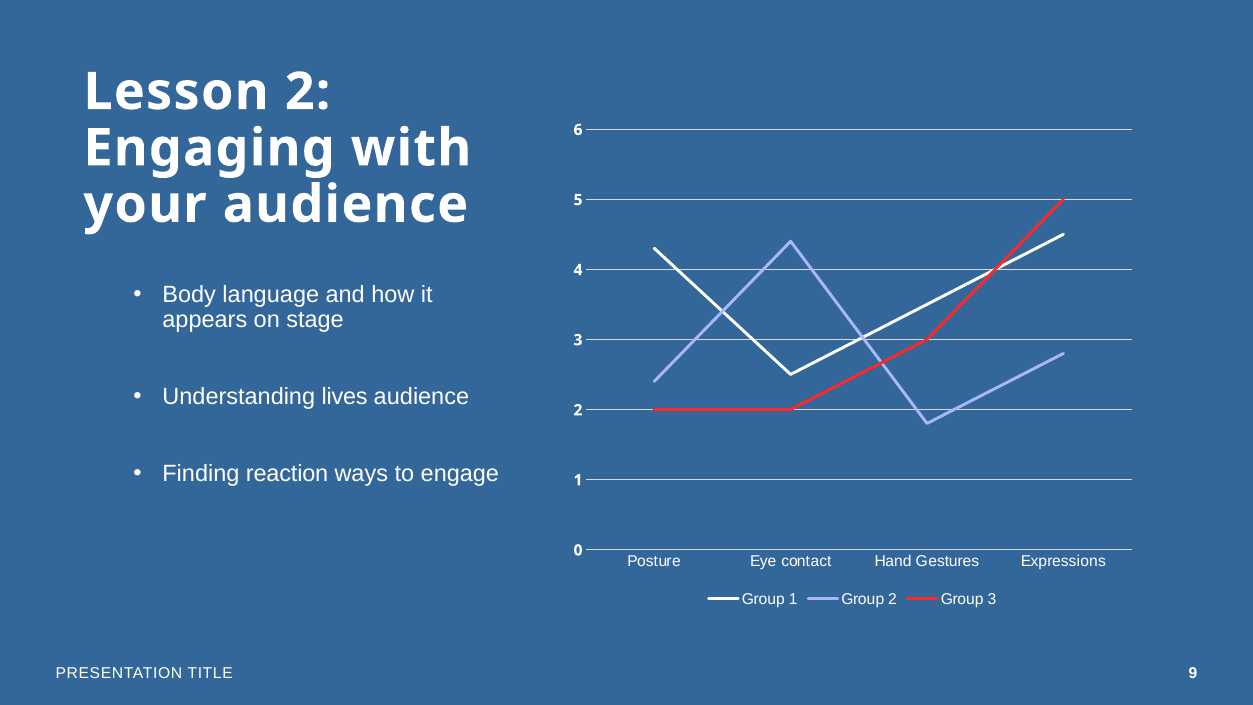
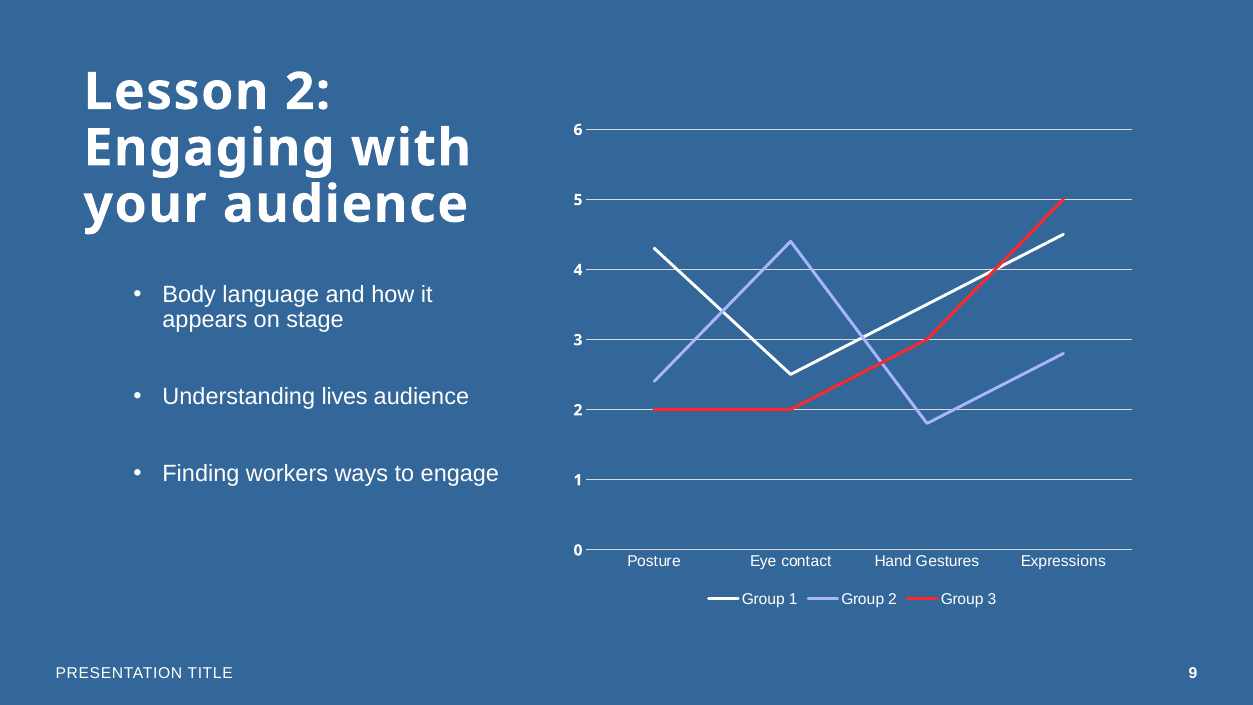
reaction: reaction -> workers
